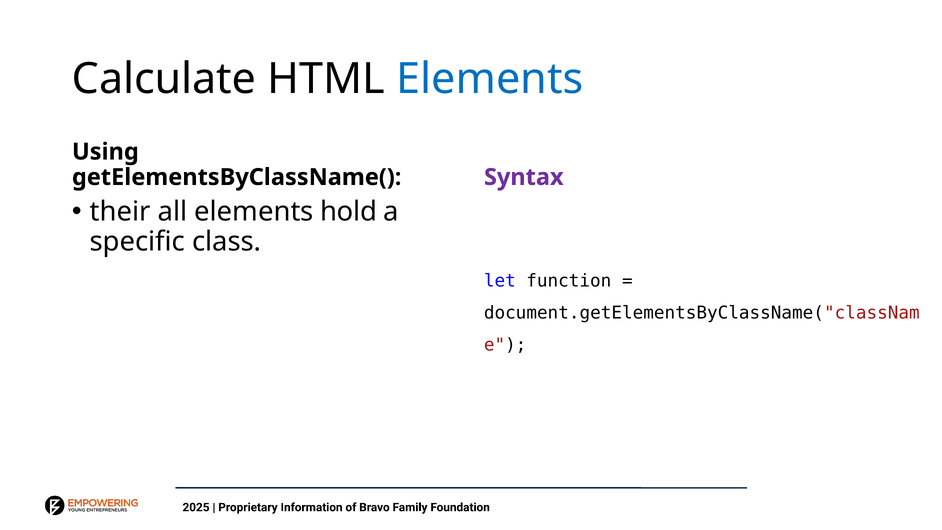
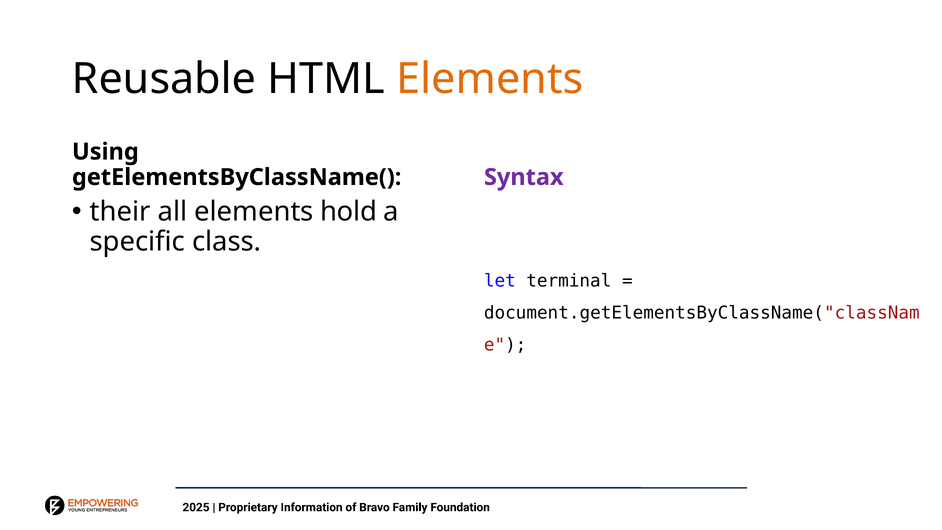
Calculate: Calculate -> Reusable
Elements at (490, 79) colour: blue -> orange
function: function -> terminal
